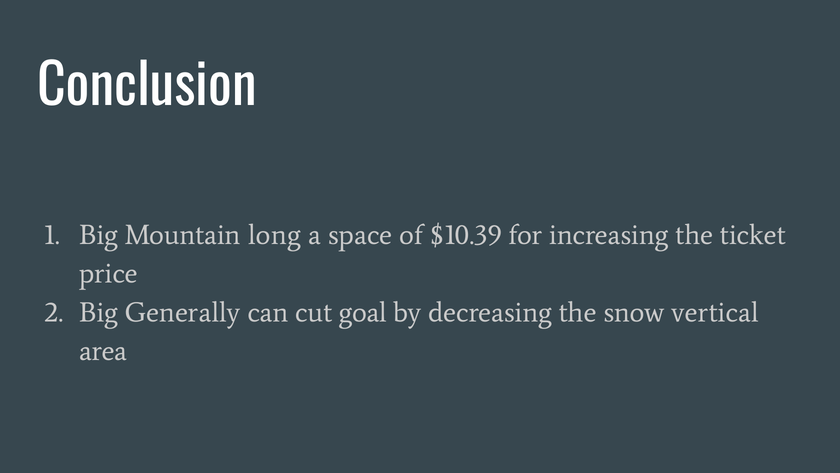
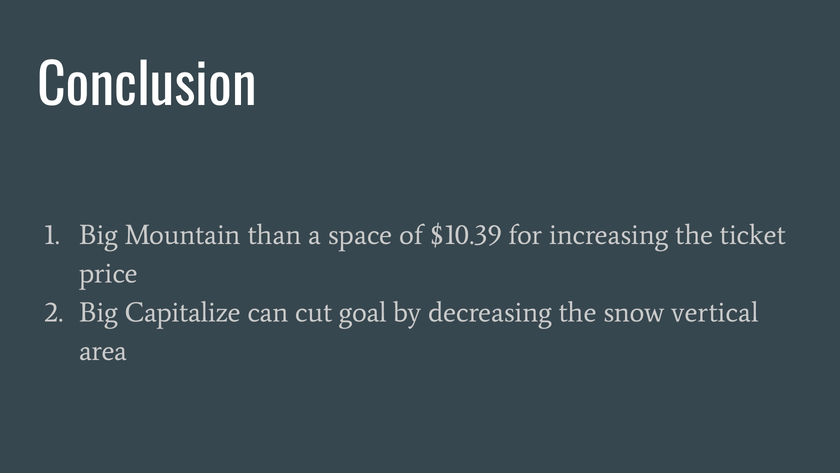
long: long -> than
Generally: Generally -> Capitalize
